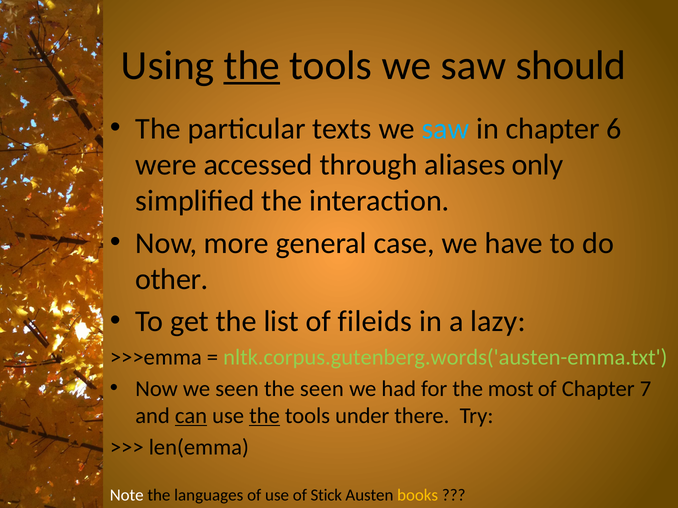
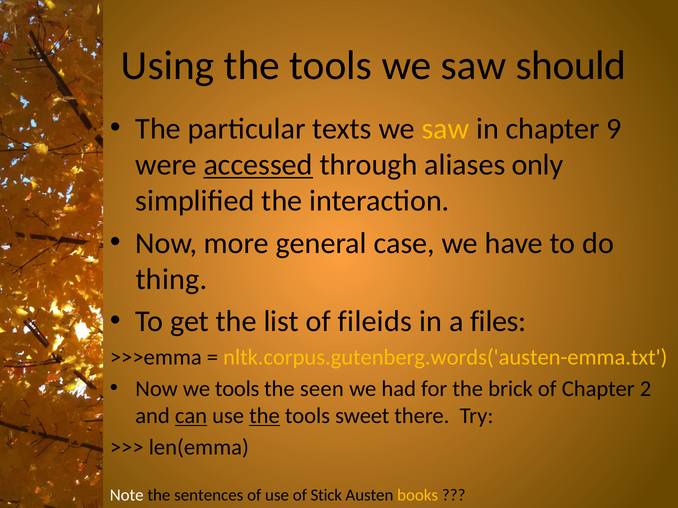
the at (252, 66) underline: present -> none
saw at (446, 129) colour: light blue -> yellow
6: 6 -> 9
accessed underline: none -> present
other: other -> thing
lazy: lazy -> files
nltk.corpus.gutenberg.words('austen-emma.txt colour: light green -> yellow
we seen: seen -> tools
most: most -> brick
7: 7 -> 2
under: under -> sweet
languages: languages -> sentences
